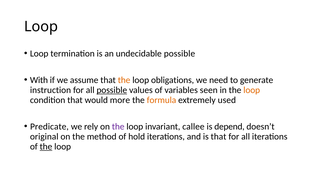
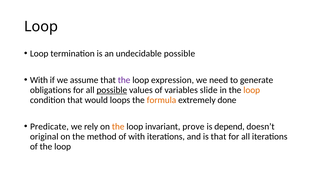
the at (124, 80) colour: orange -> purple
obligations: obligations -> expression
instruction: instruction -> obligations
seen: seen -> slide
more: more -> loops
used: used -> done
the at (118, 126) colour: purple -> orange
callee: callee -> prove
of hold: hold -> with
the at (46, 146) underline: present -> none
